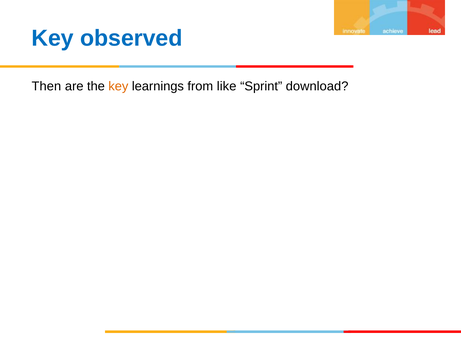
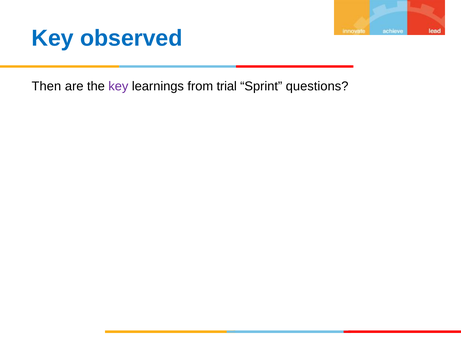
key at (118, 86) colour: orange -> purple
like: like -> trial
download: download -> questions
